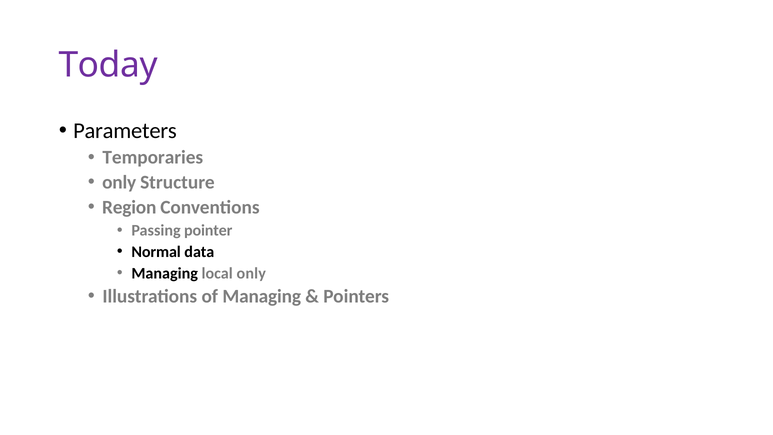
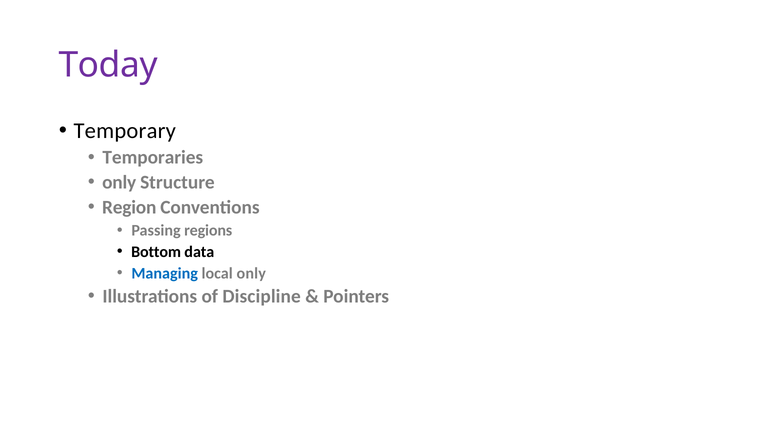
Parameters: Parameters -> Temporary
pointer: pointer -> regions
Normal: Normal -> Bottom
Managing at (165, 273) colour: black -> blue
of Managing: Managing -> Discipline
